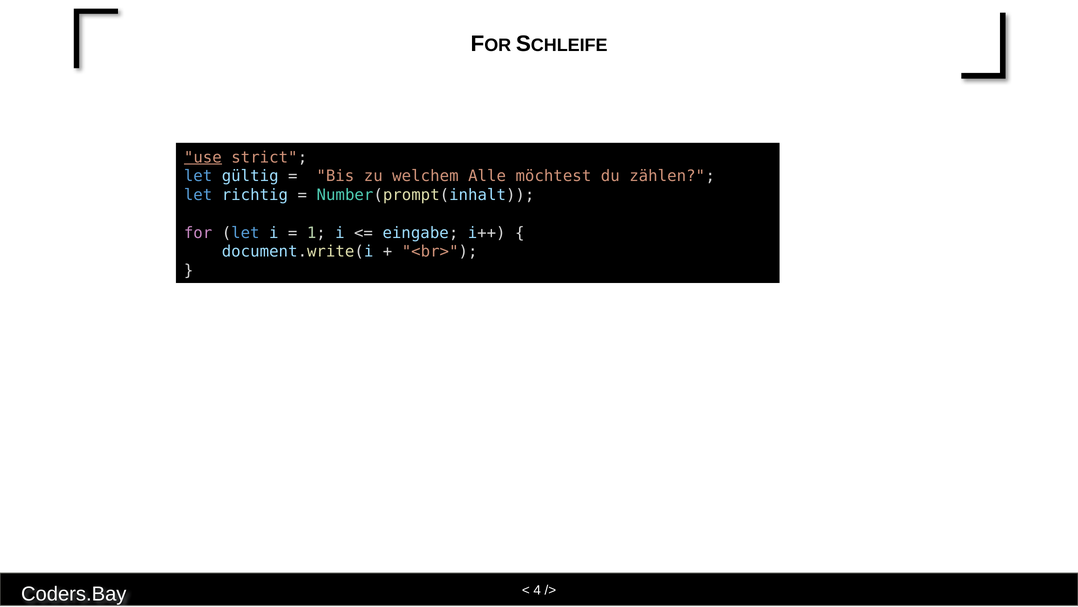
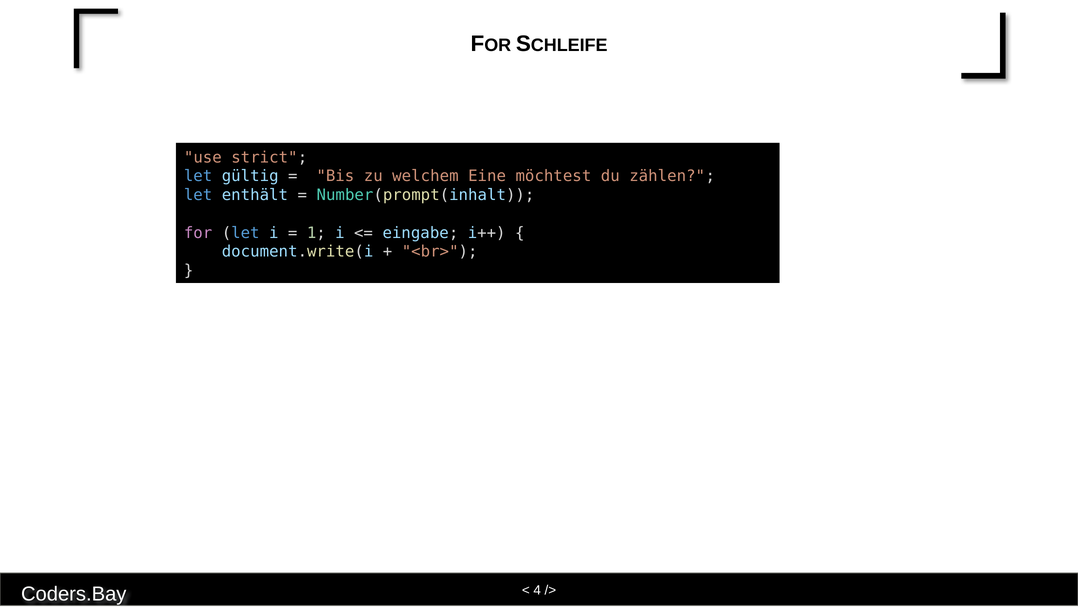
use underline: present -> none
Alle: Alle -> Eine
richtig: richtig -> enthält
